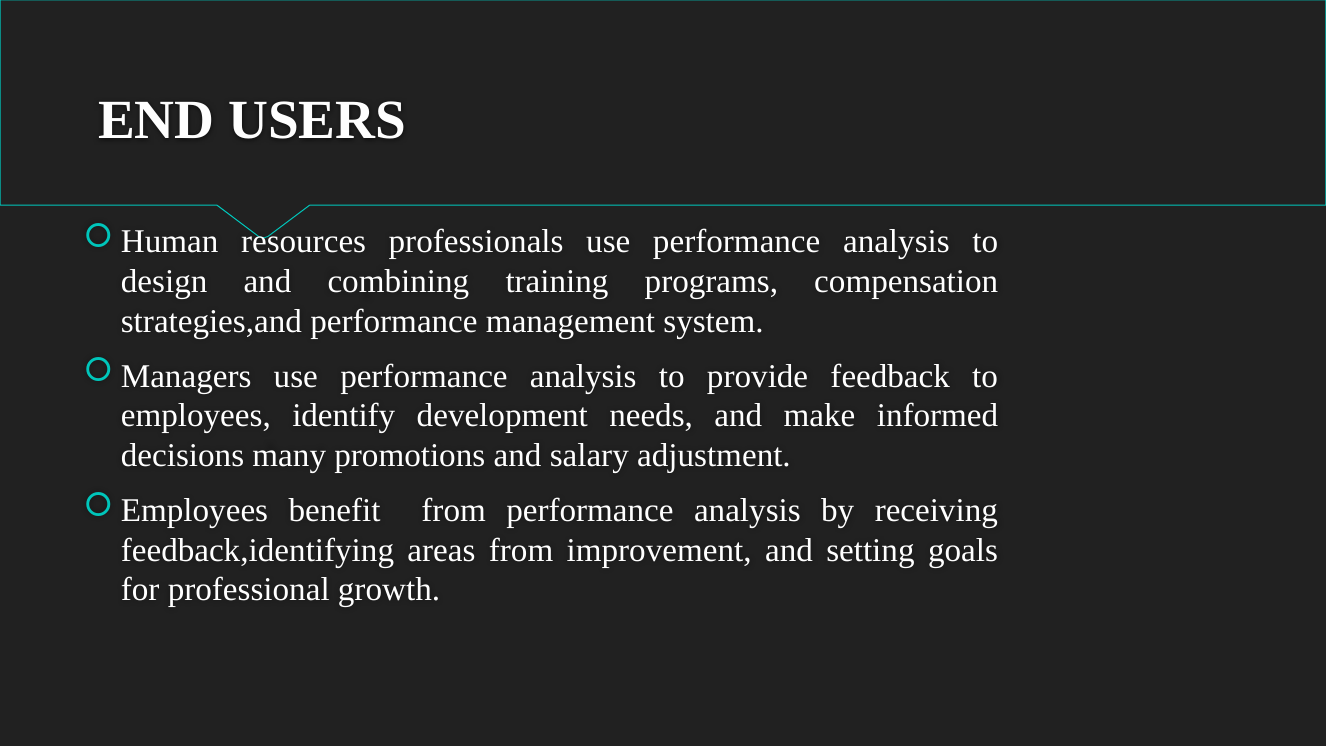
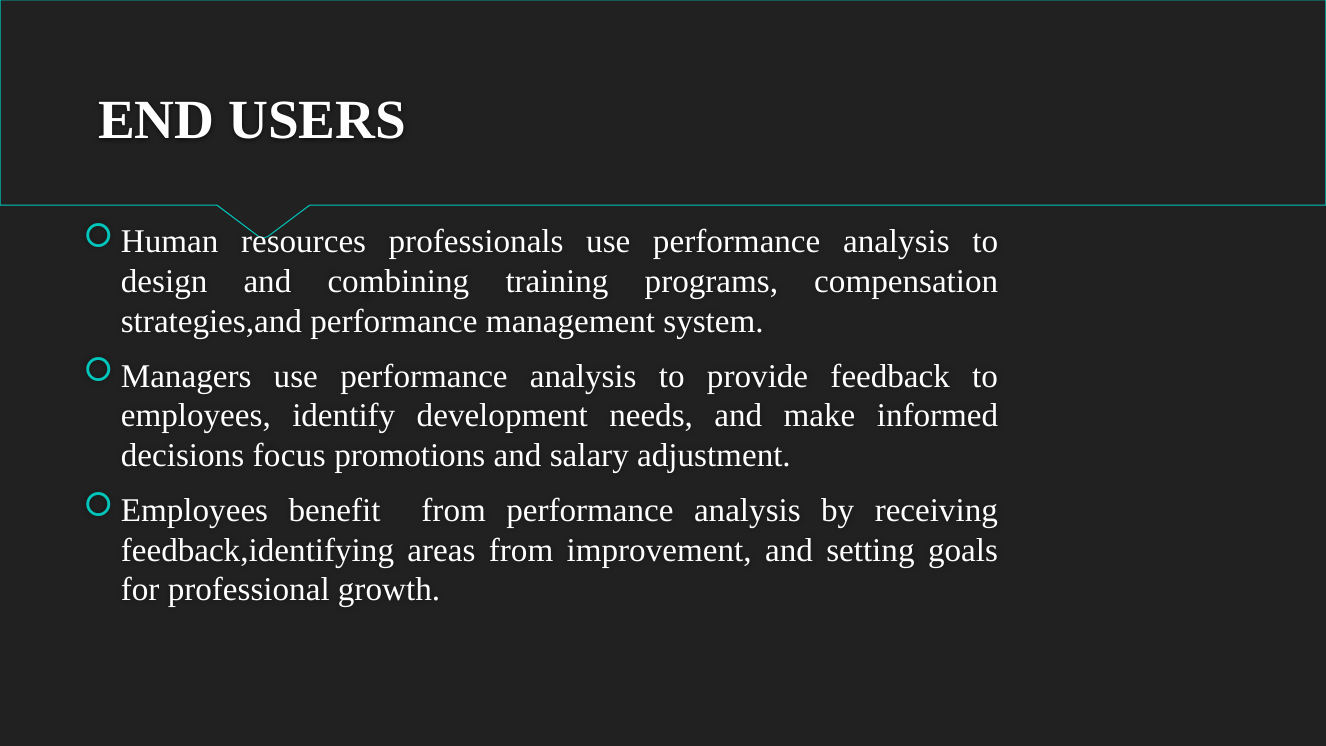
many: many -> focus
